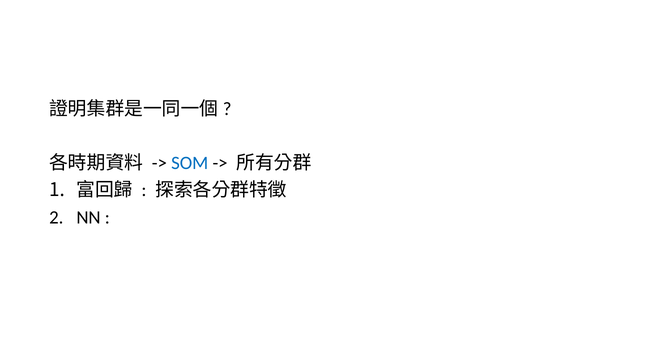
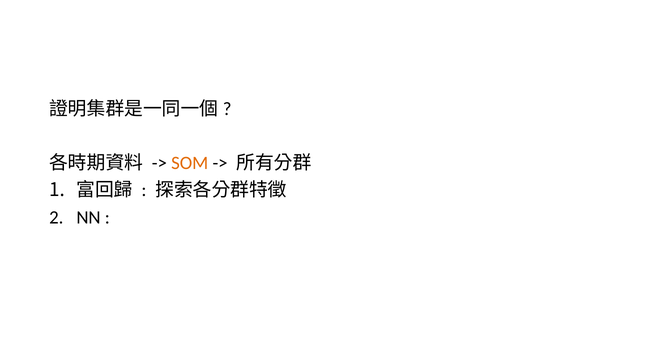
SOM colour: blue -> orange
